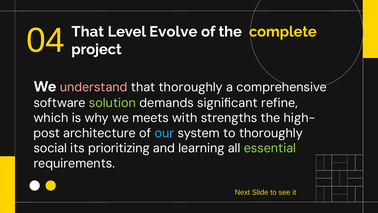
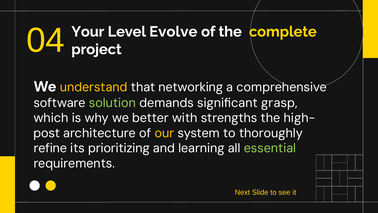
That at (88, 32): That -> Your
understand colour: pink -> yellow
that thoroughly: thoroughly -> networking
refine: refine -> grasp
meets: meets -> better
our colour: light blue -> yellow
social: social -> refine
